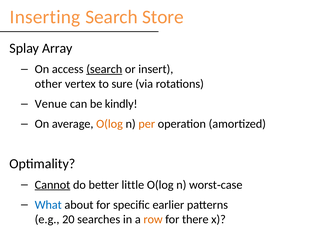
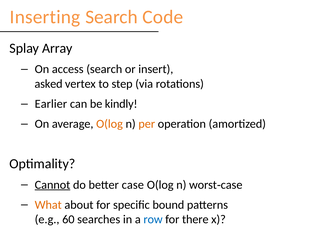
Store: Store -> Code
search at (104, 69) underline: present -> none
other: other -> asked
sure: sure -> step
Venue: Venue -> Earlier
better little: little -> case
What colour: blue -> orange
earlier: earlier -> bound
20: 20 -> 60
row colour: orange -> blue
